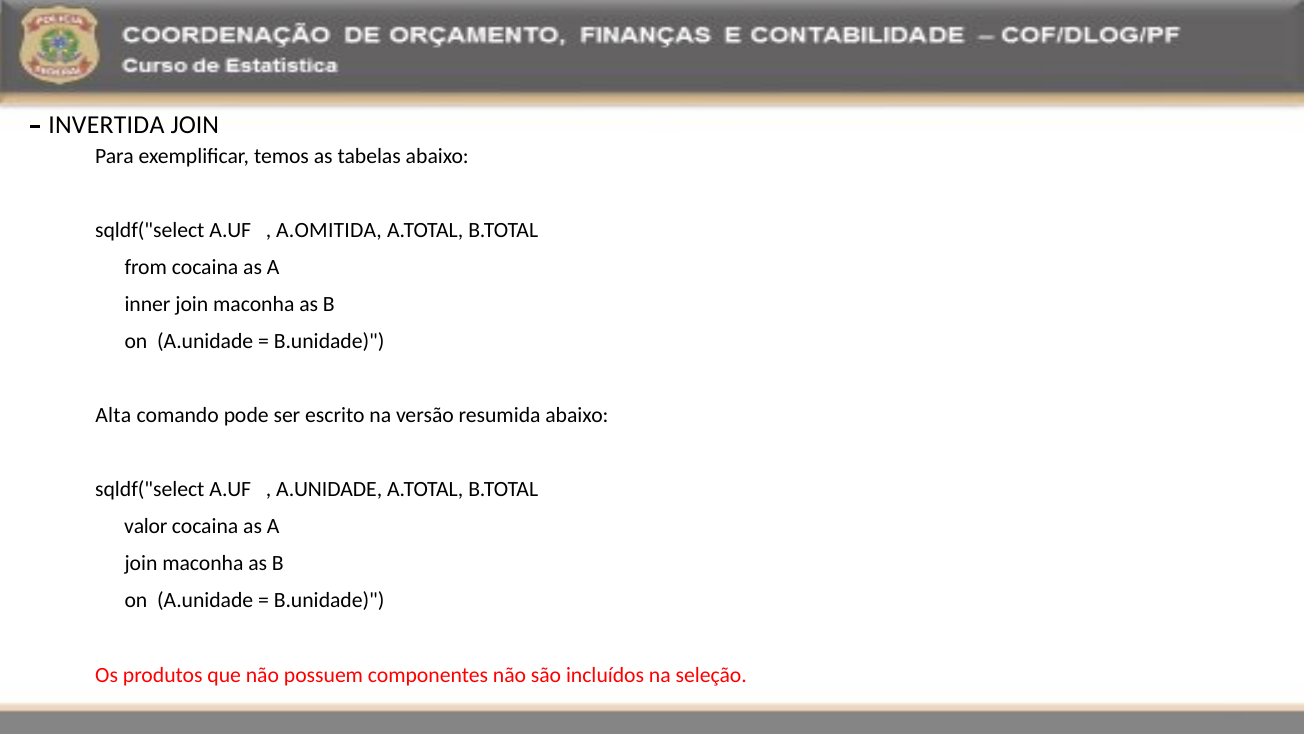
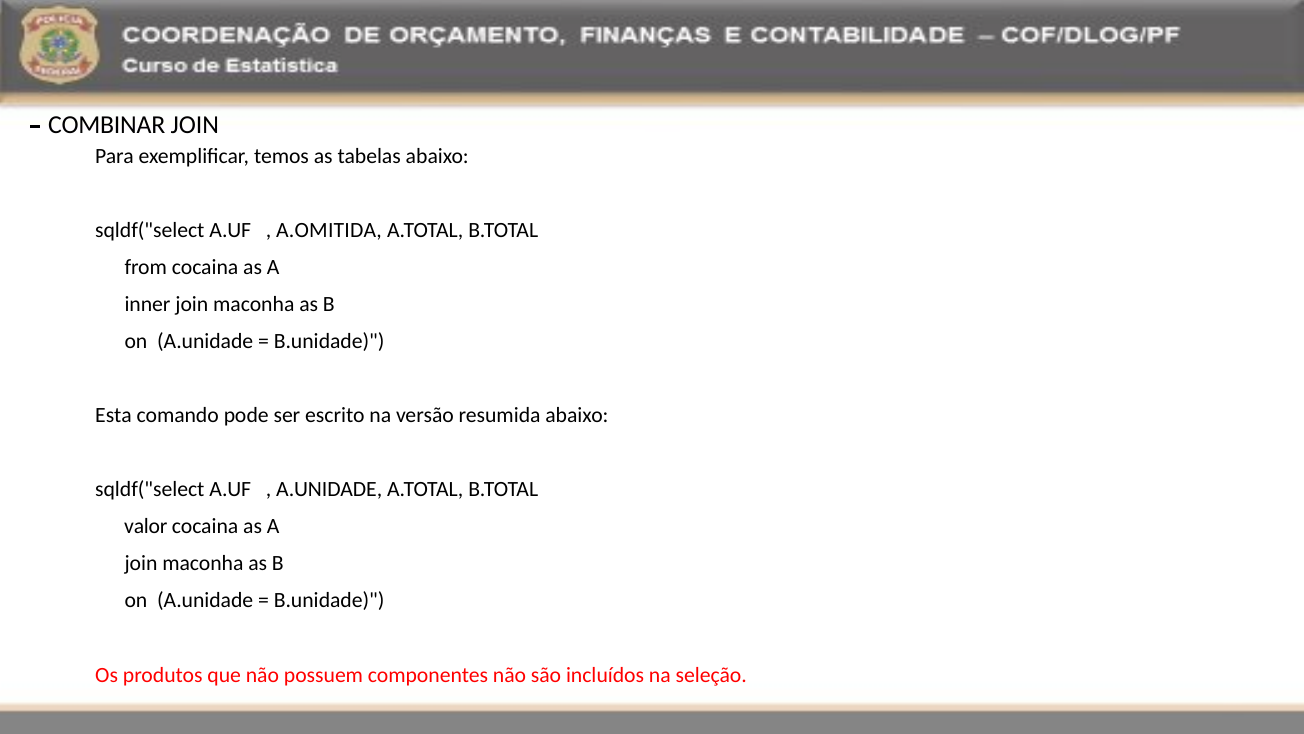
INVERTIDA: INVERTIDA -> COMBINAR
Alta: Alta -> Esta
